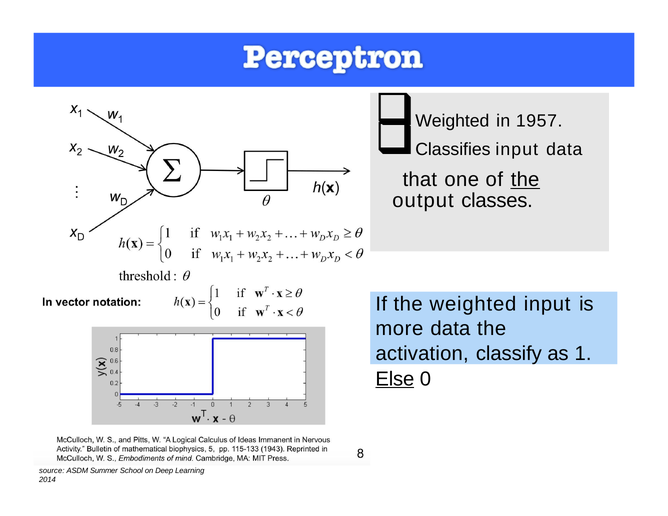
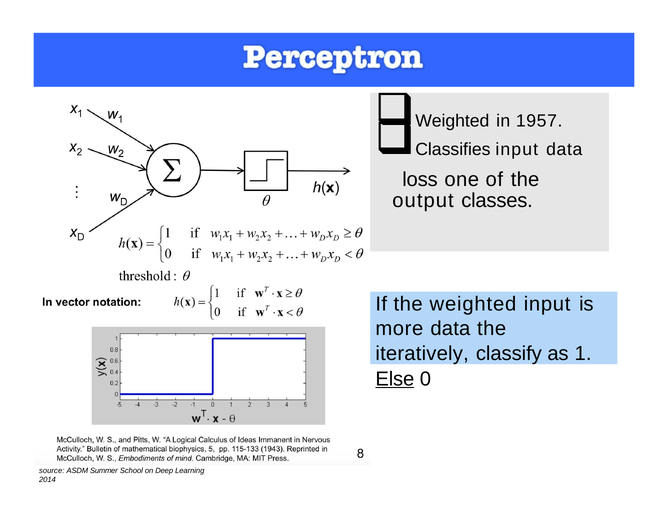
that: that -> loss
the at (525, 180) underline: present -> none
activation: activation -> iteratively
